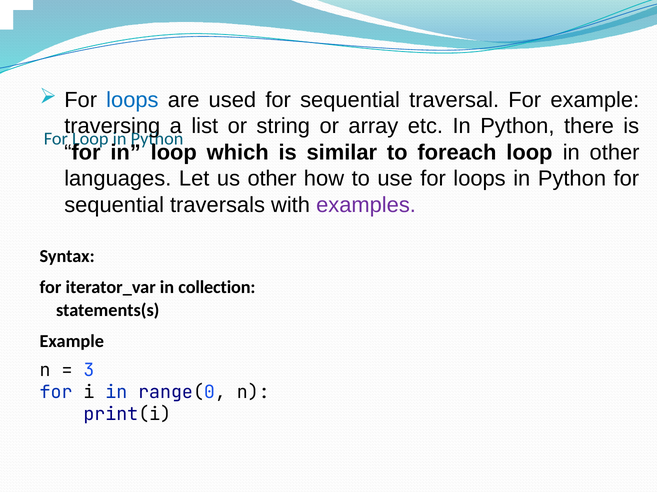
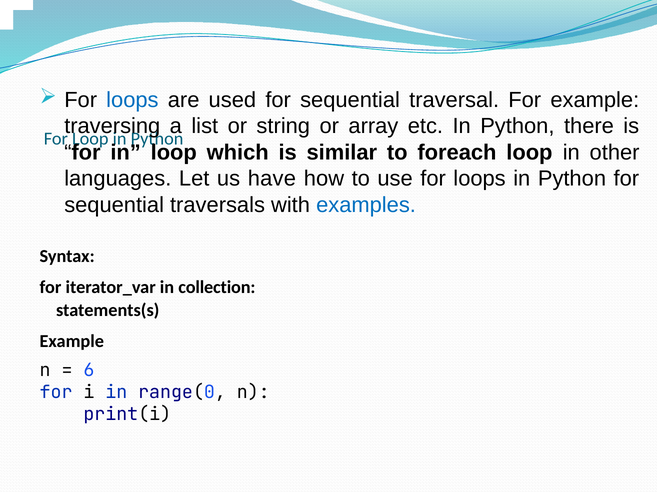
us other: other -> have
examples colour: purple -> blue
3: 3 -> 6
